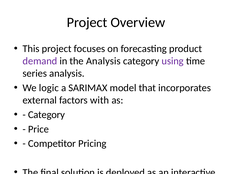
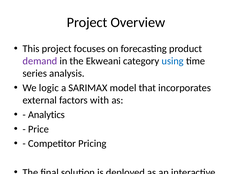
the Analysis: Analysis -> Ekweani
using colour: purple -> blue
Category at (46, 115): Category -> Analytics
